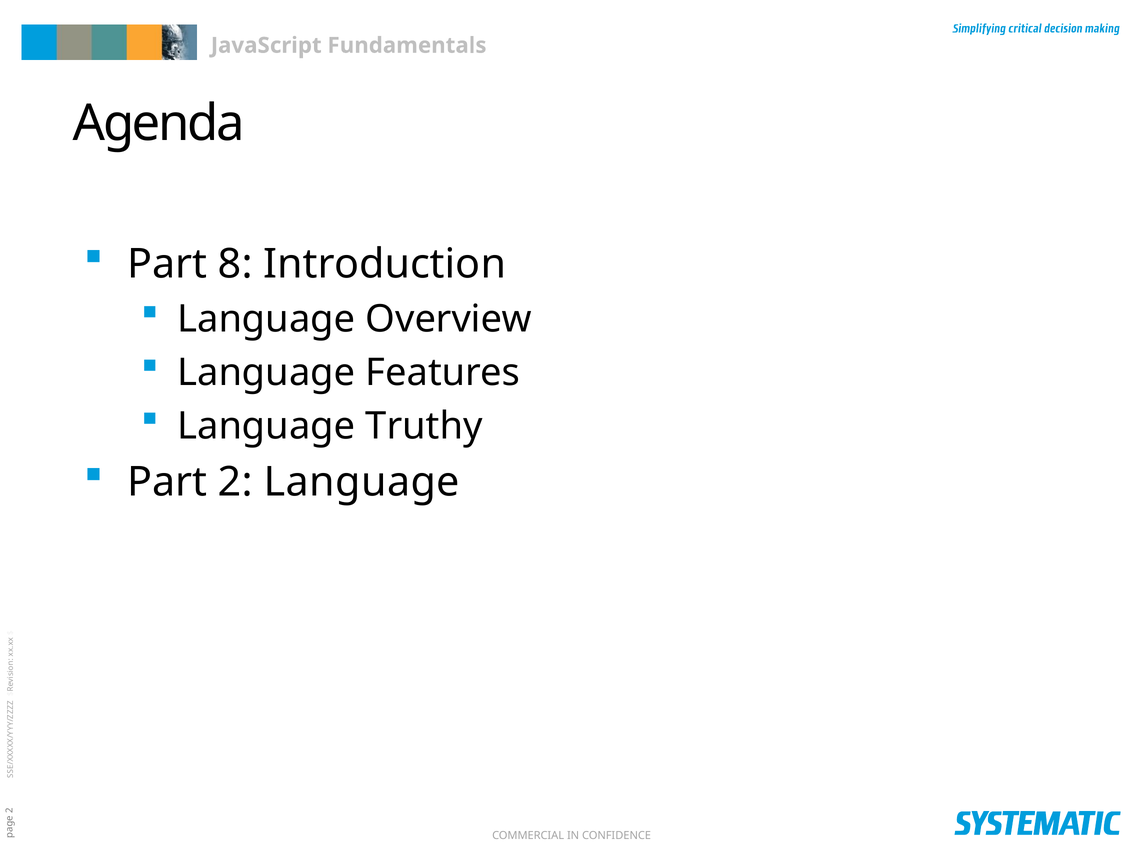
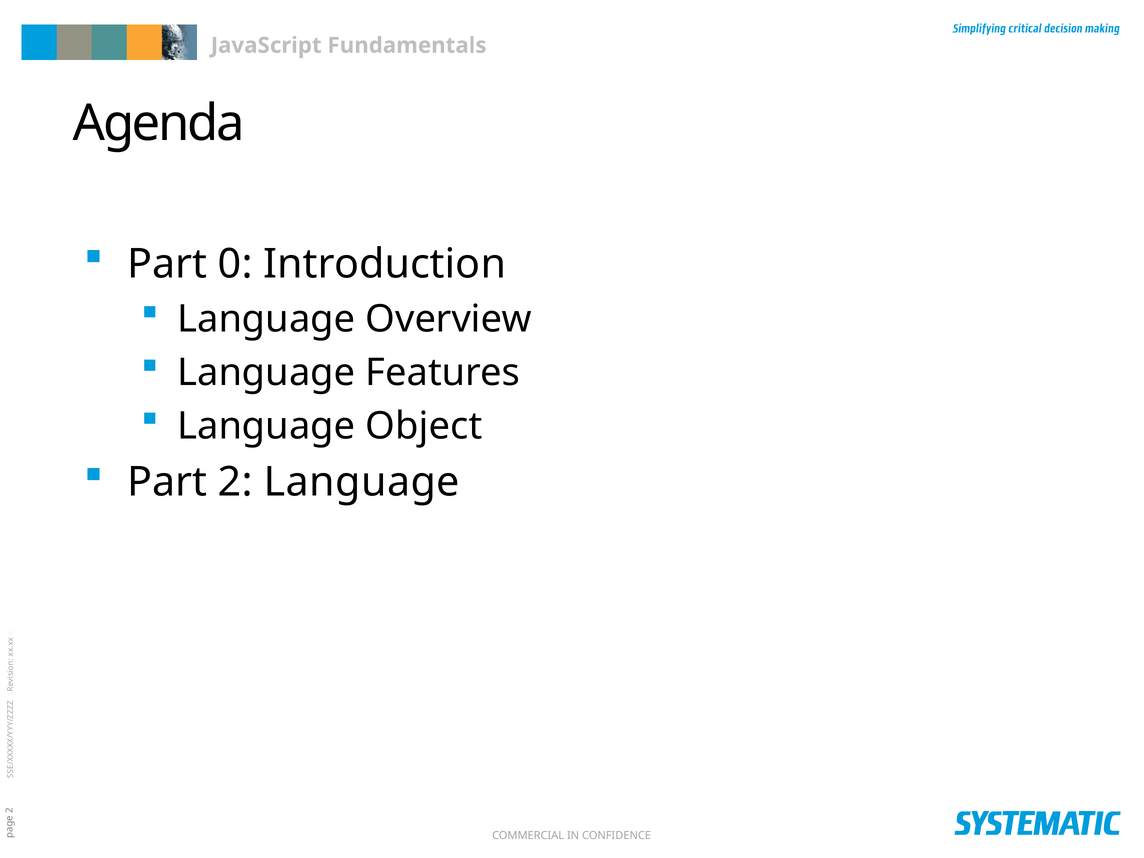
8: 8 -> 0
Truthy: Truthy -> Object
